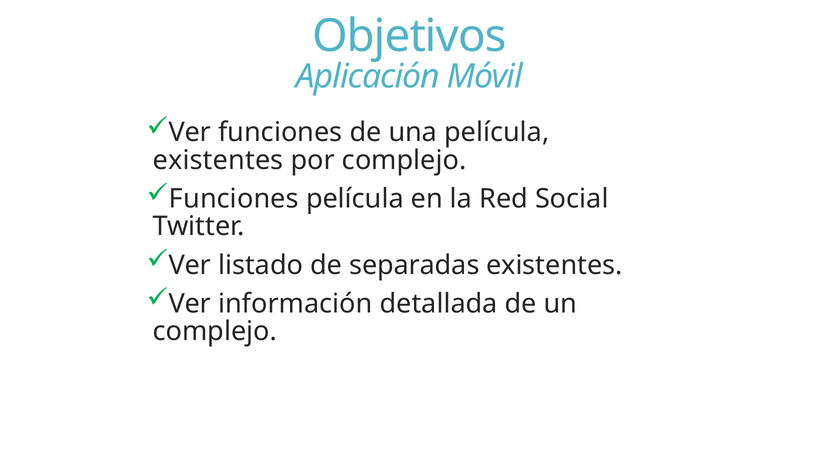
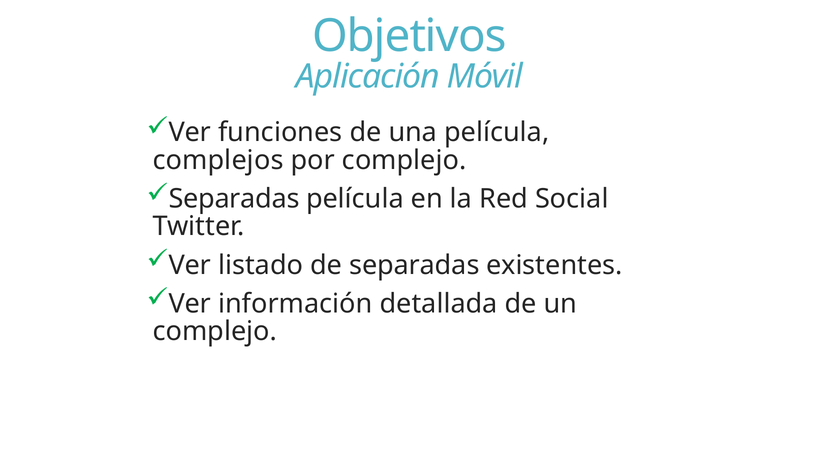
existentes at (218, 160): existentes -> complejos
Funciones at (234, 199): Funciones -> Separadas
